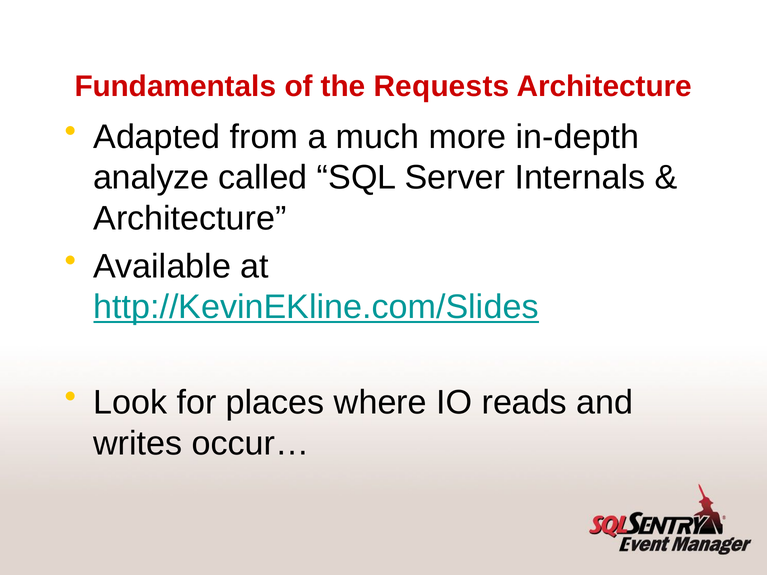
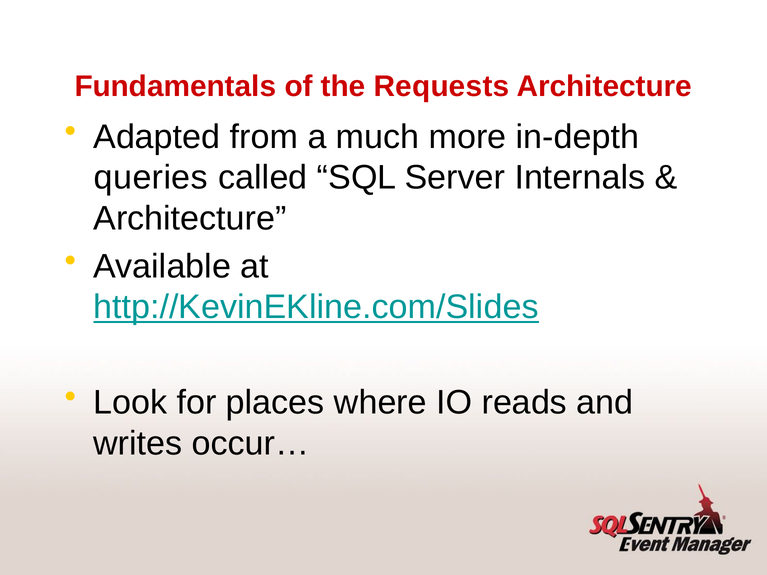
analyze: analyze -> queries
